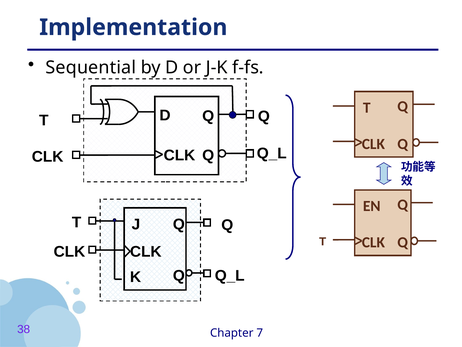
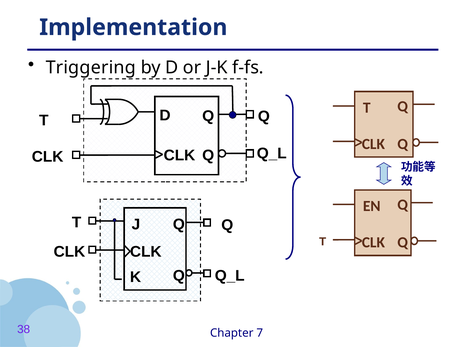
Sequential: Sequential -> Triggering
